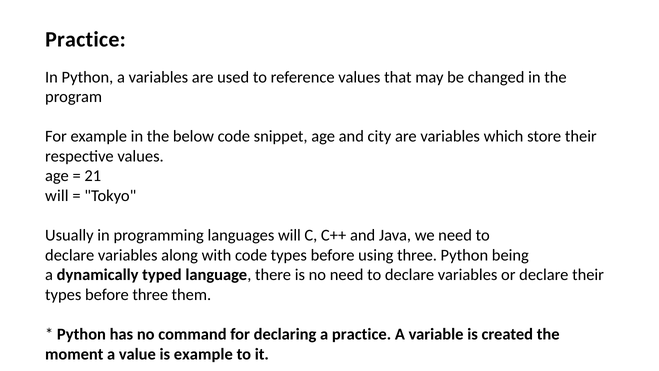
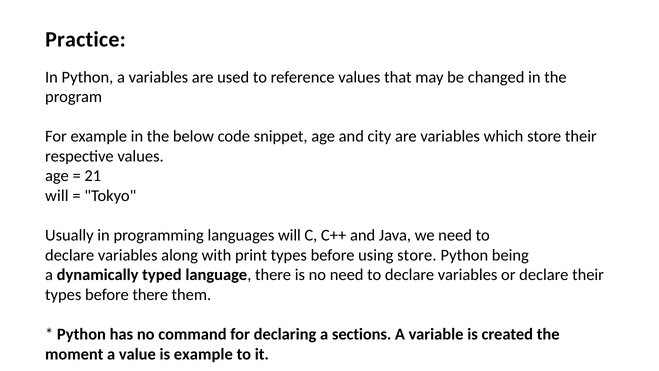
with code: code -> print
using three: three -> store
before three: three -> there
a practice: practice -> sections
